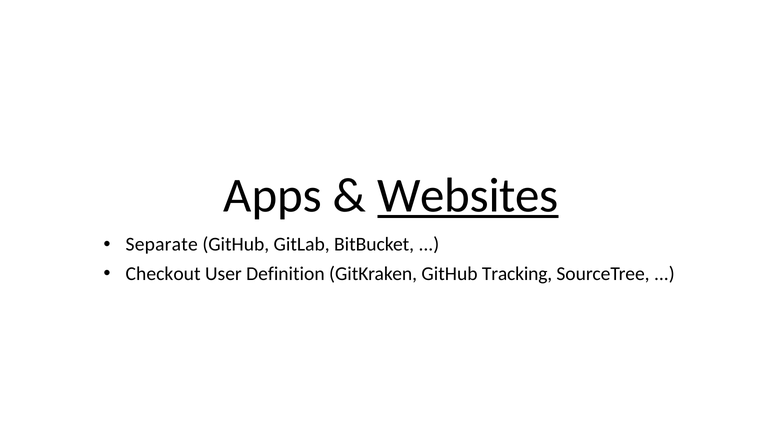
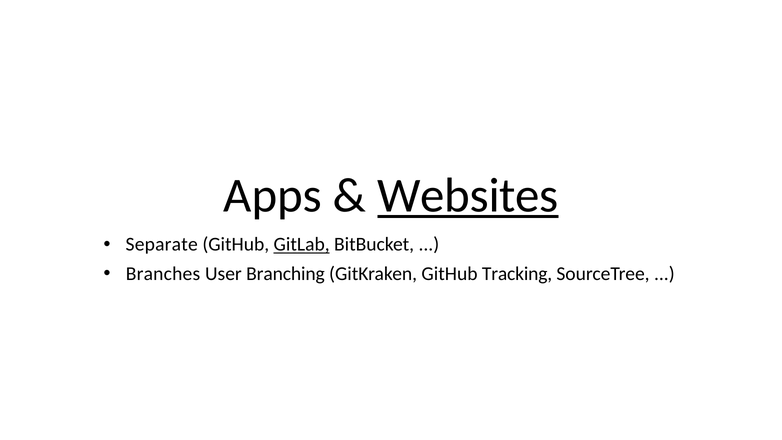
GitLab underline: none -> present
Checkout: Checkout -> Branches
Definition: Definition -> Branching
